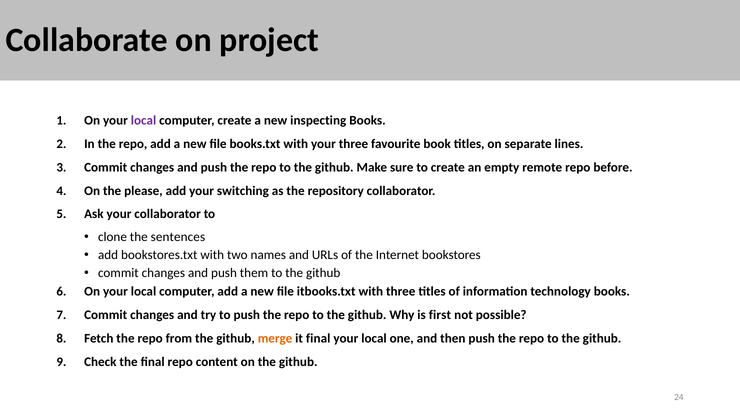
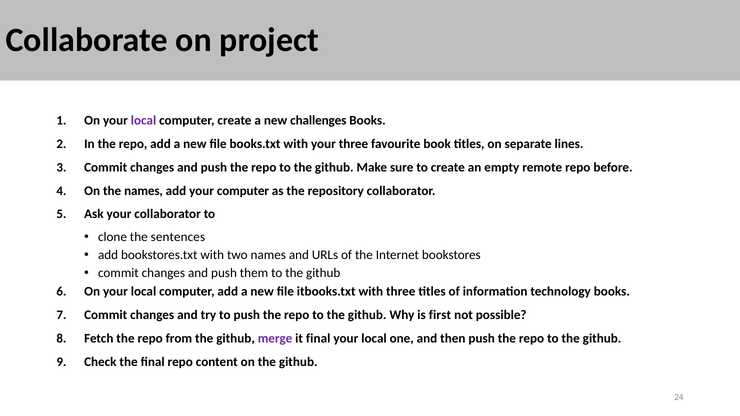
inspecting: inspecting -> challenges
the please: please -> names
your switching: switching -> computer
merge colour: orange -> purple
